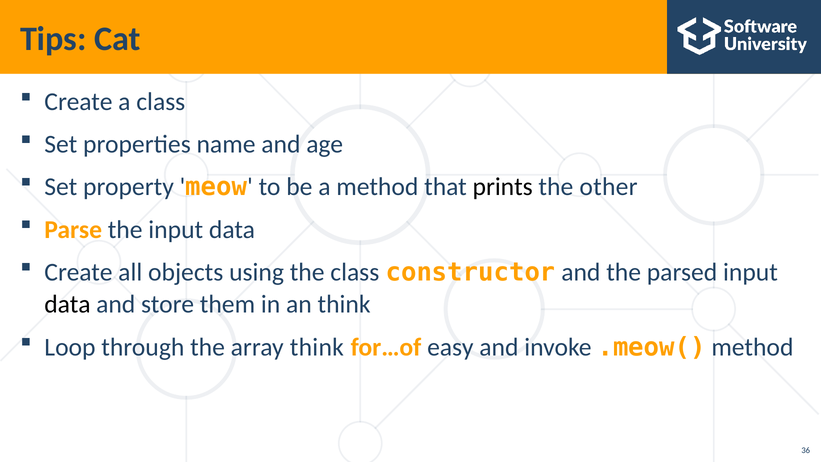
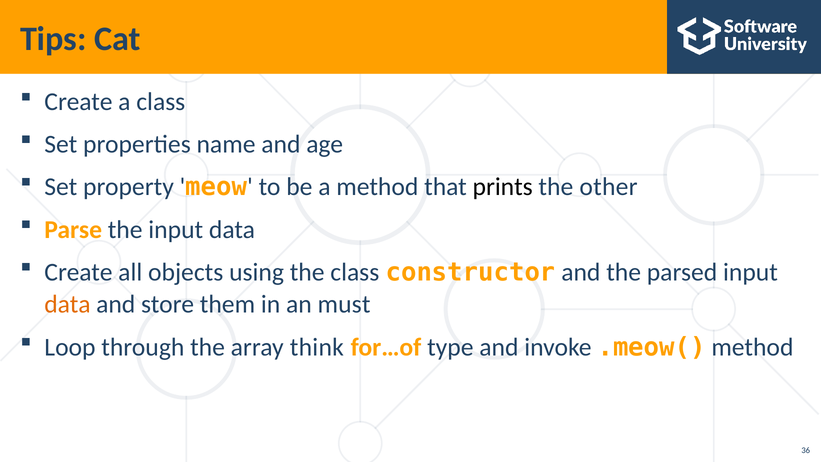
data at (67, 304) colour: black -> orange
an think: think -> must
easy: easy -> type
